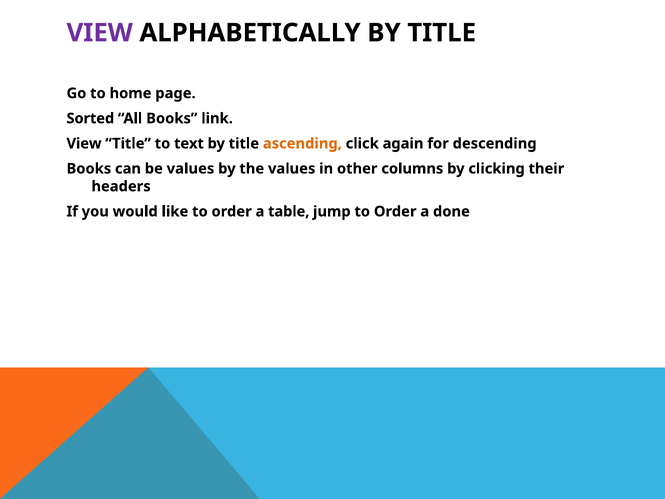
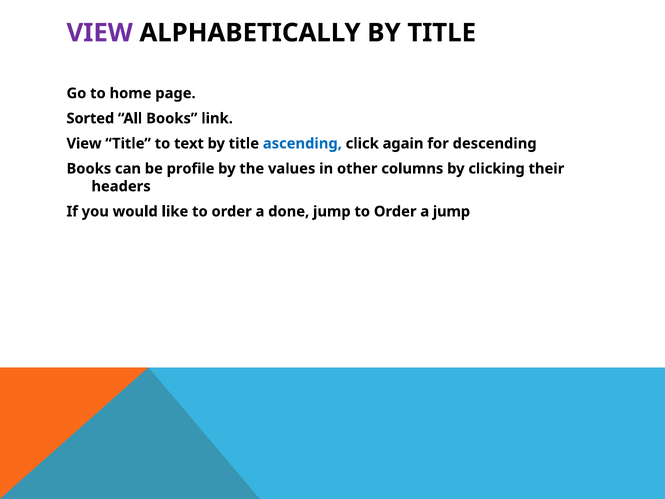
ascending colour: orange -> blue
be values: values -> profile
table: table -> done
a done: done -> jump
